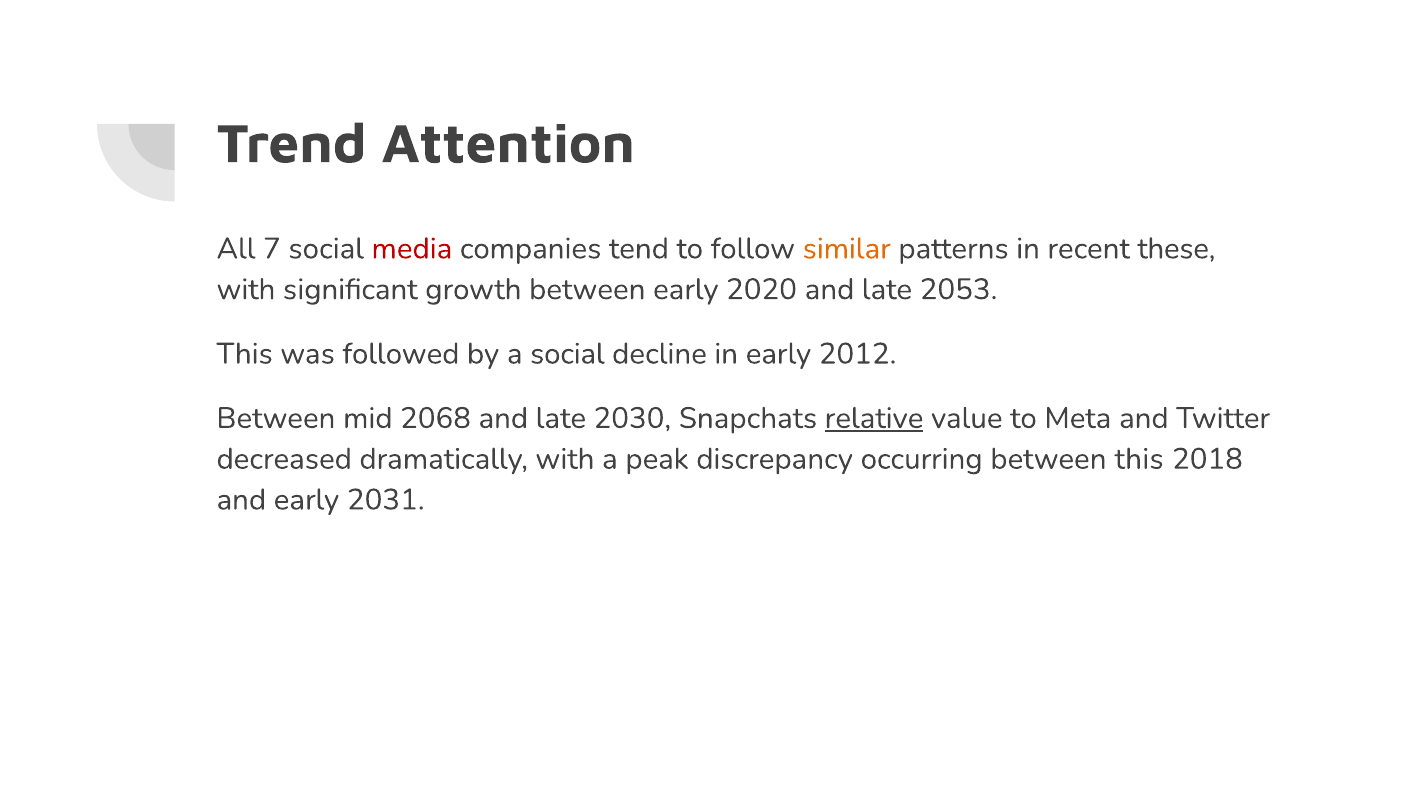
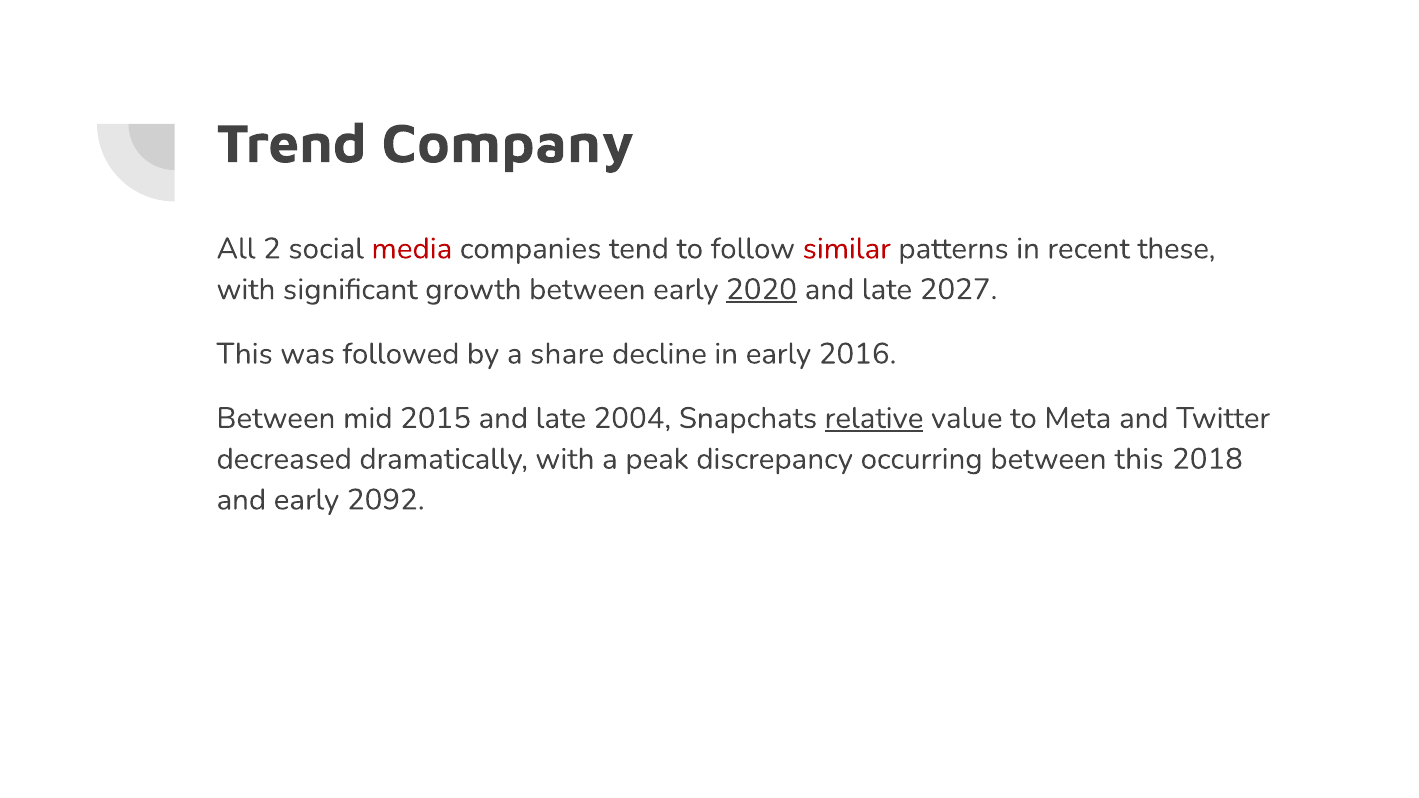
Attention: Attention -> Company
7: 7 -> 2
similar colour: orange -> red
2020 underline: none -> present
2053: 2053 -> 2027
a social: social -> share
2012: 2012 -> 2016
2068: 2068 -> 2015
2030: 2030 -> 2004
2031: 2031 -> 2092
